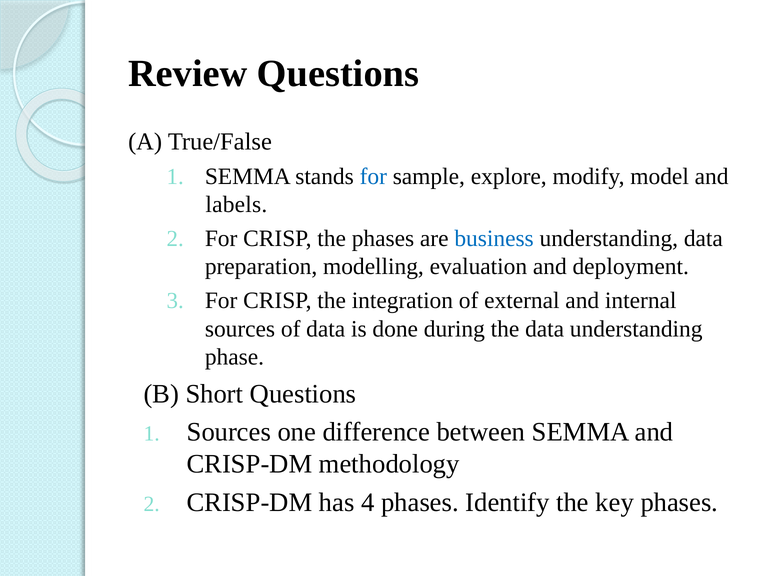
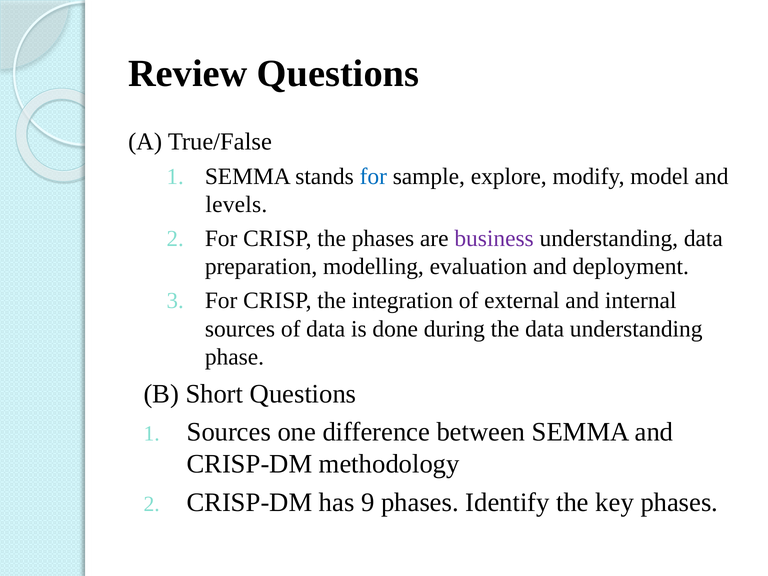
labels: labels -> levels
business colour: blue -> purple
4: 4 -> 9
